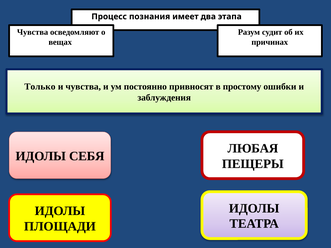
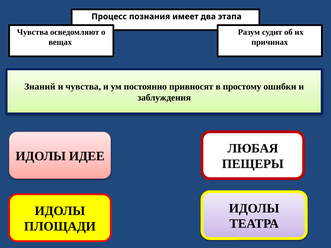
Только: Только -> Знаний
СЕБЯ: СЕБЯ -> ИДЕЕ
